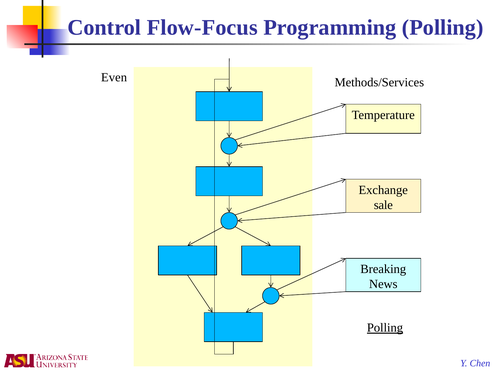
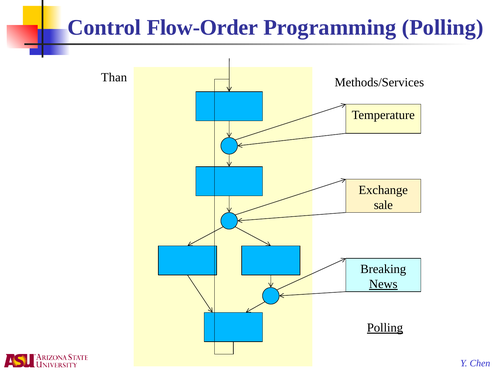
Flow-Focus: Flow-Focus -> Flow-Order
Even: Even -> Than
News underline: none -> present
